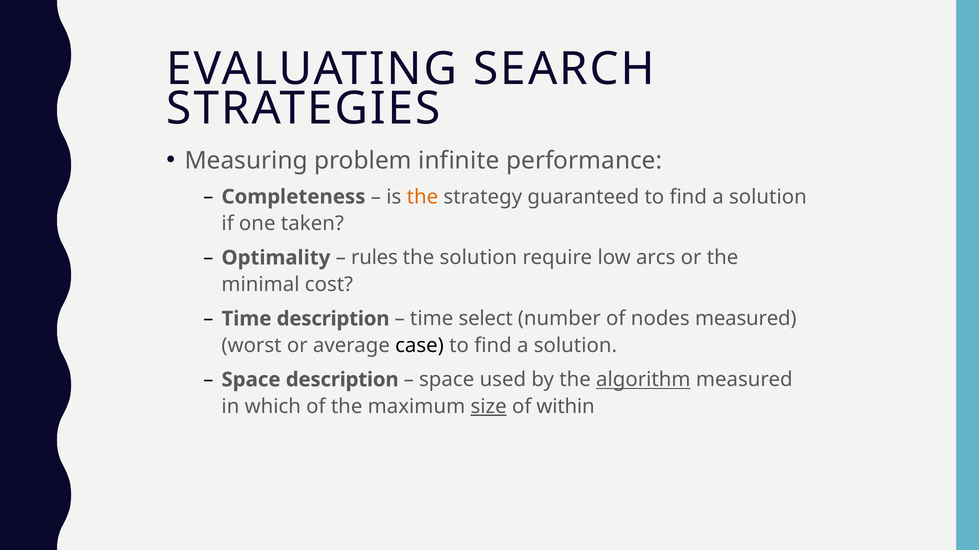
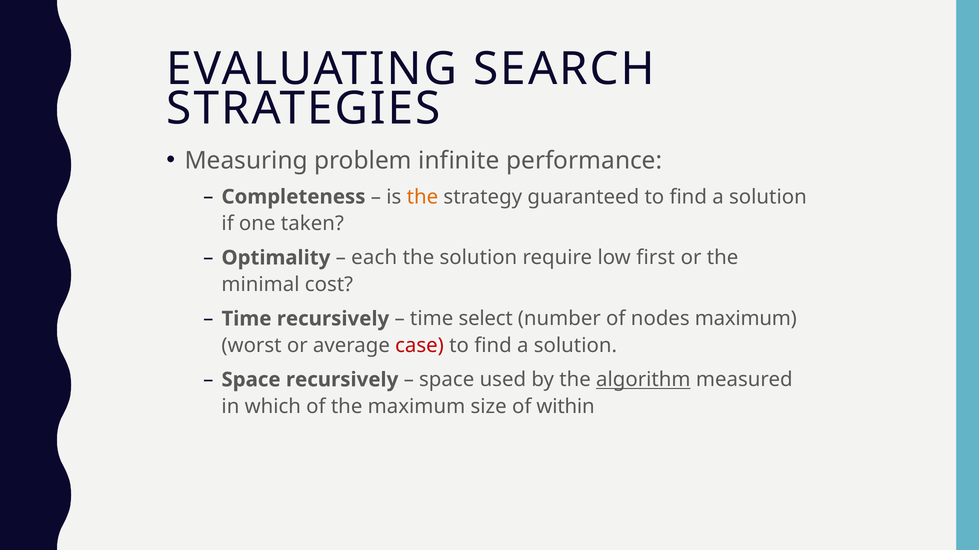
rules: rules -> each
arcs: arcs -> first
Time description: description -> recursively
nodes measured: measured -> maximum
case colour: black -> red
Space description: description -> recursively
size underline: present -> none
